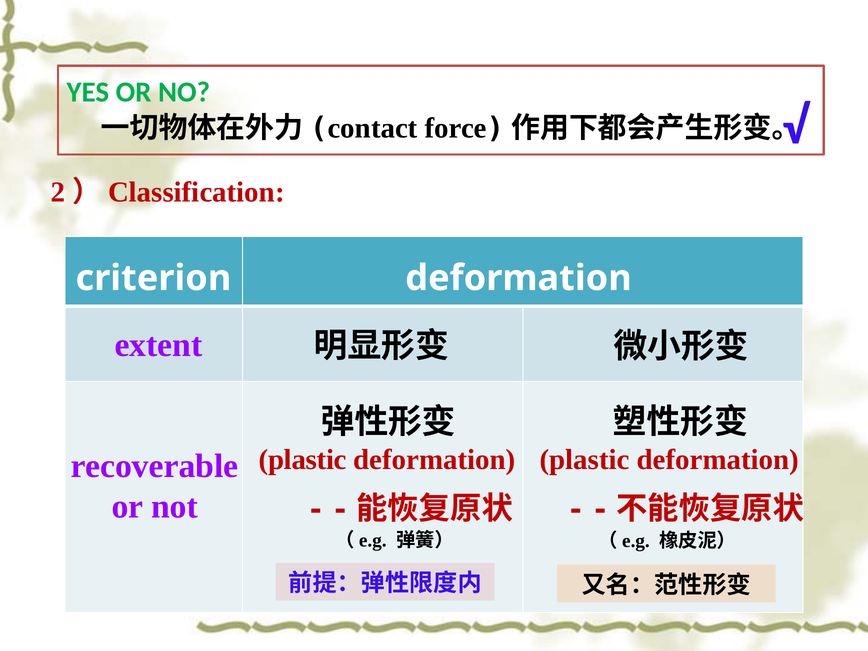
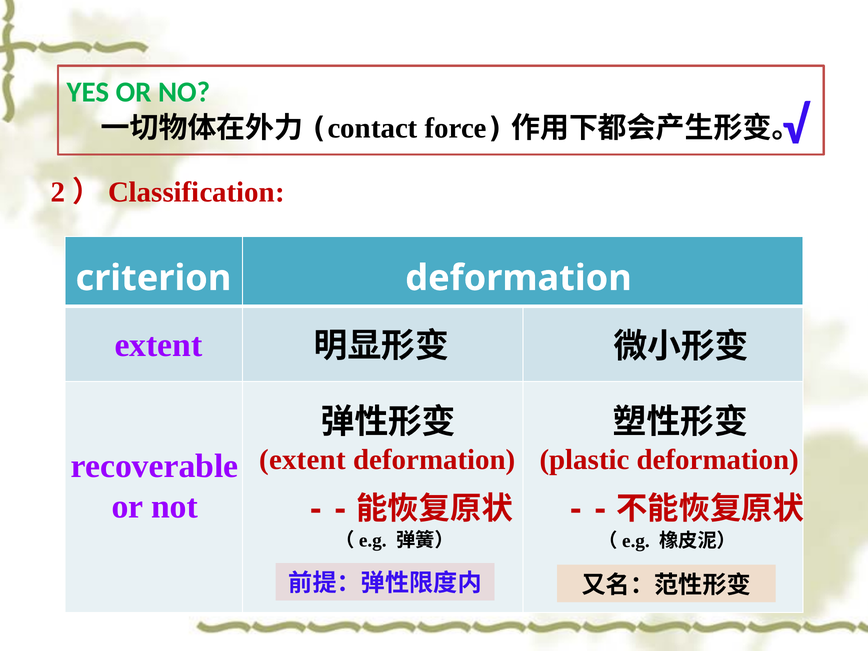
plastic at (303, 460): plastic -> extent
